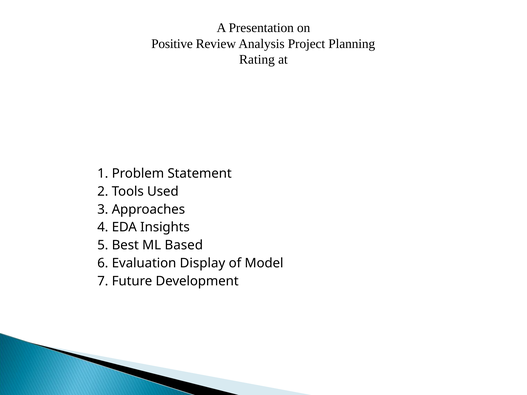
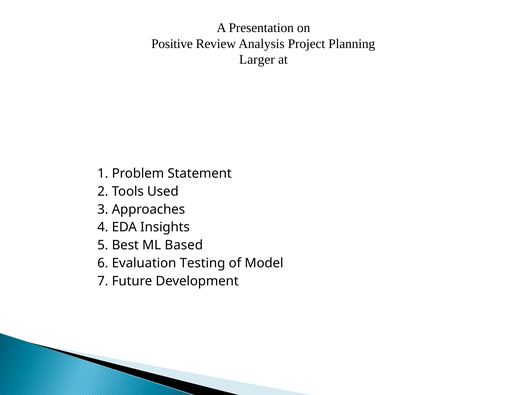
Rating: Rating -> Larger
Display: Display -> Testing
